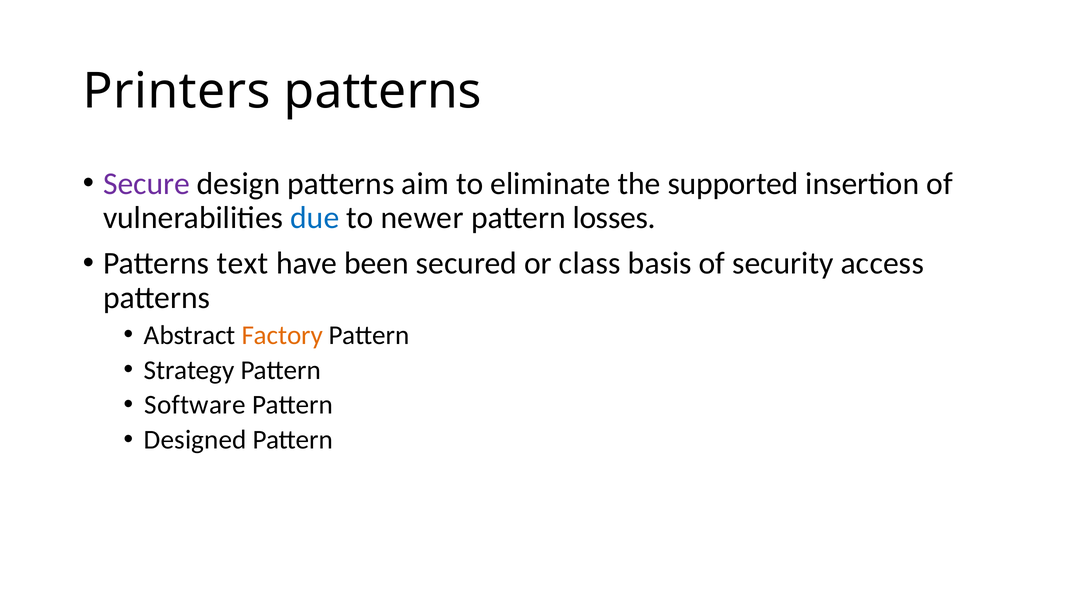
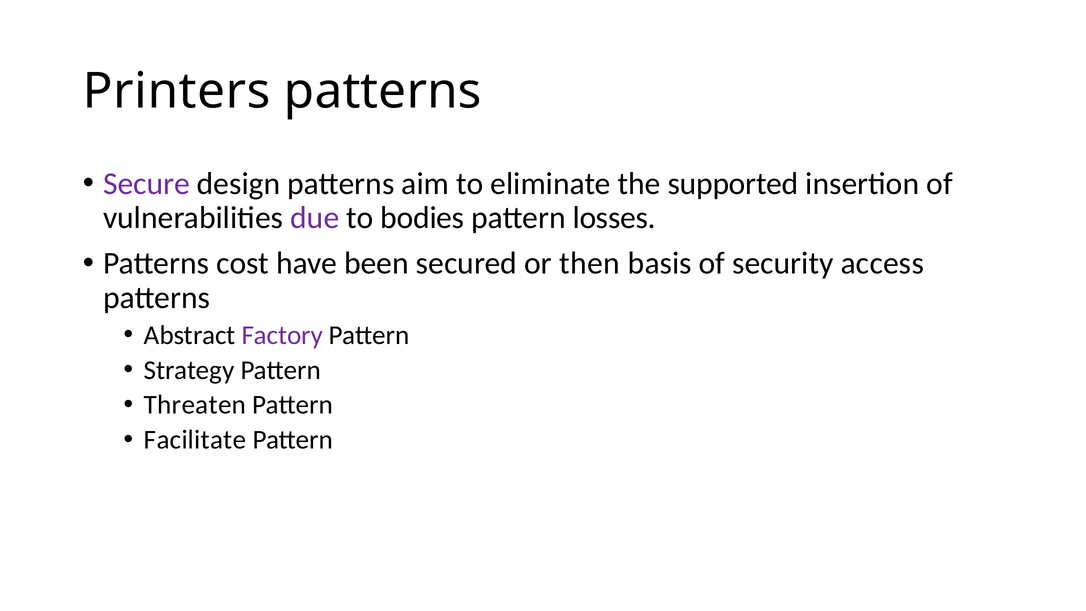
due colour: blue -> purple
newer: newer -> bodies
text: text -> cost
class: class -> then
Factory colour: orange -> purple
Software: Software -> Threaten
Designed: Designed -> Facilitate
